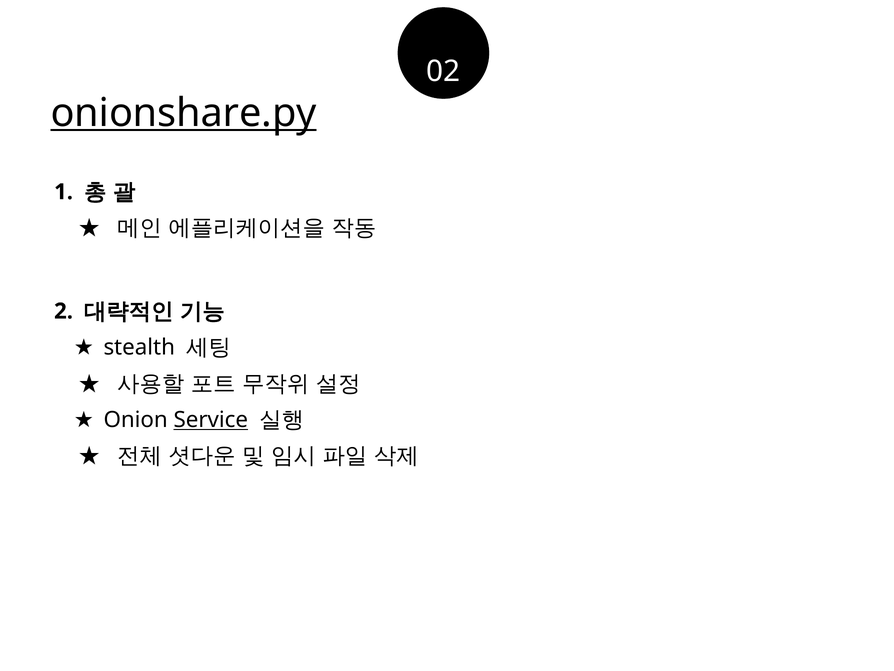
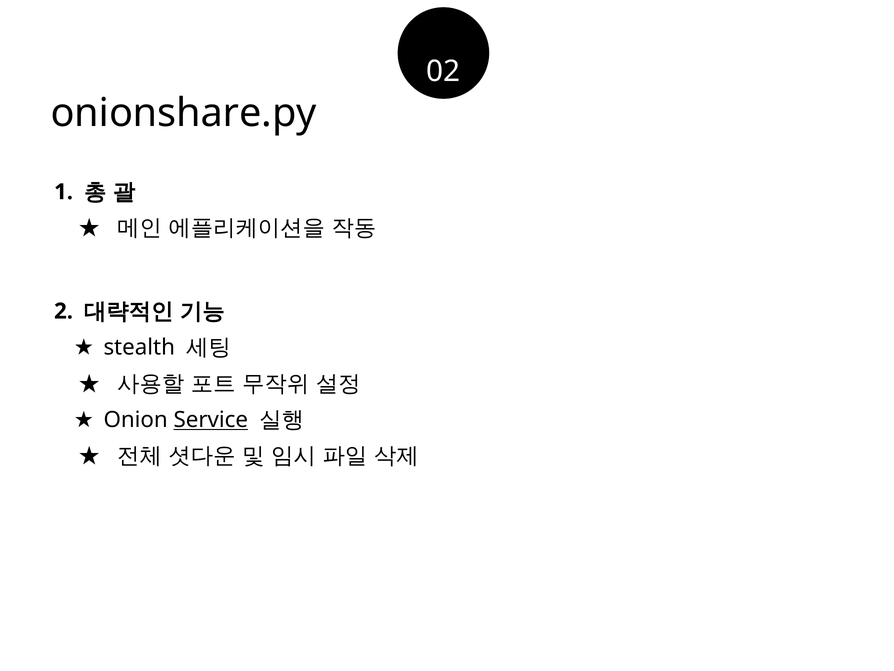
onionshare.py underline: present -> none
